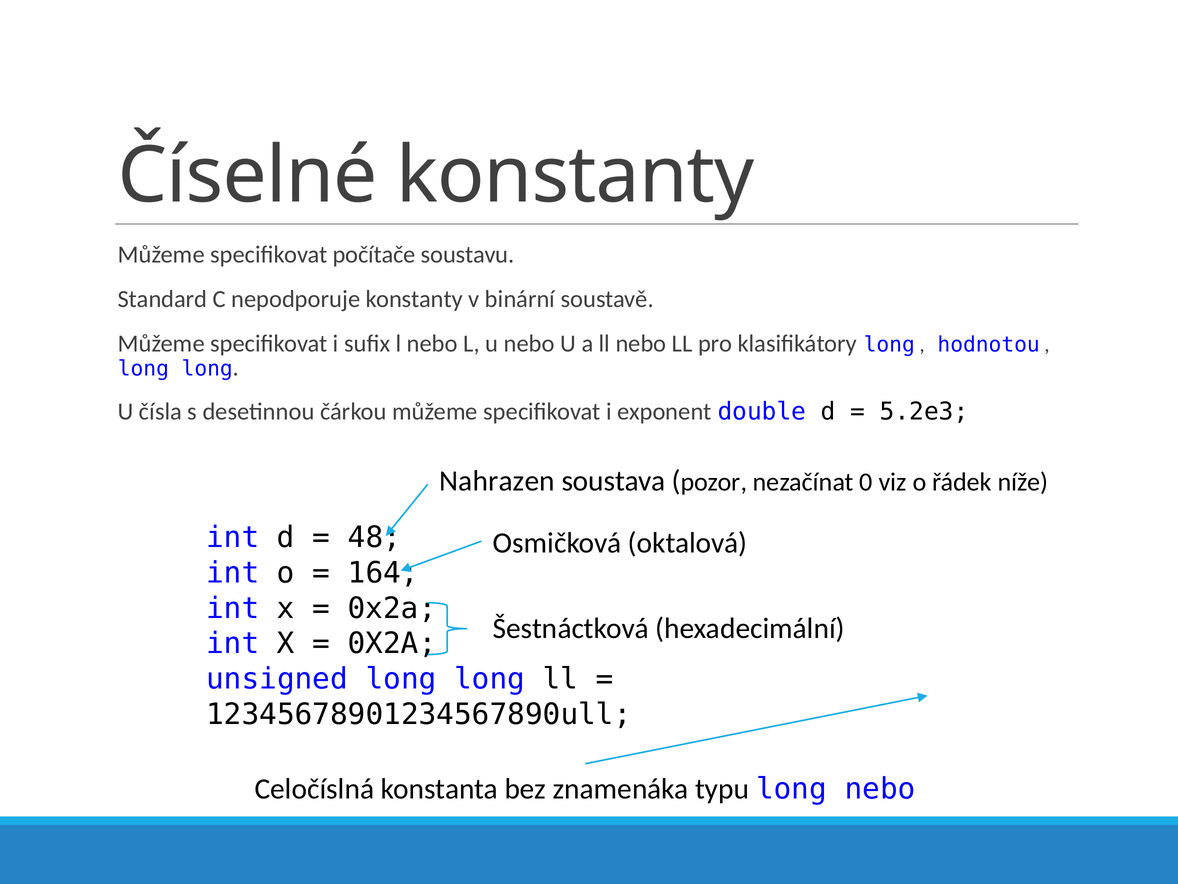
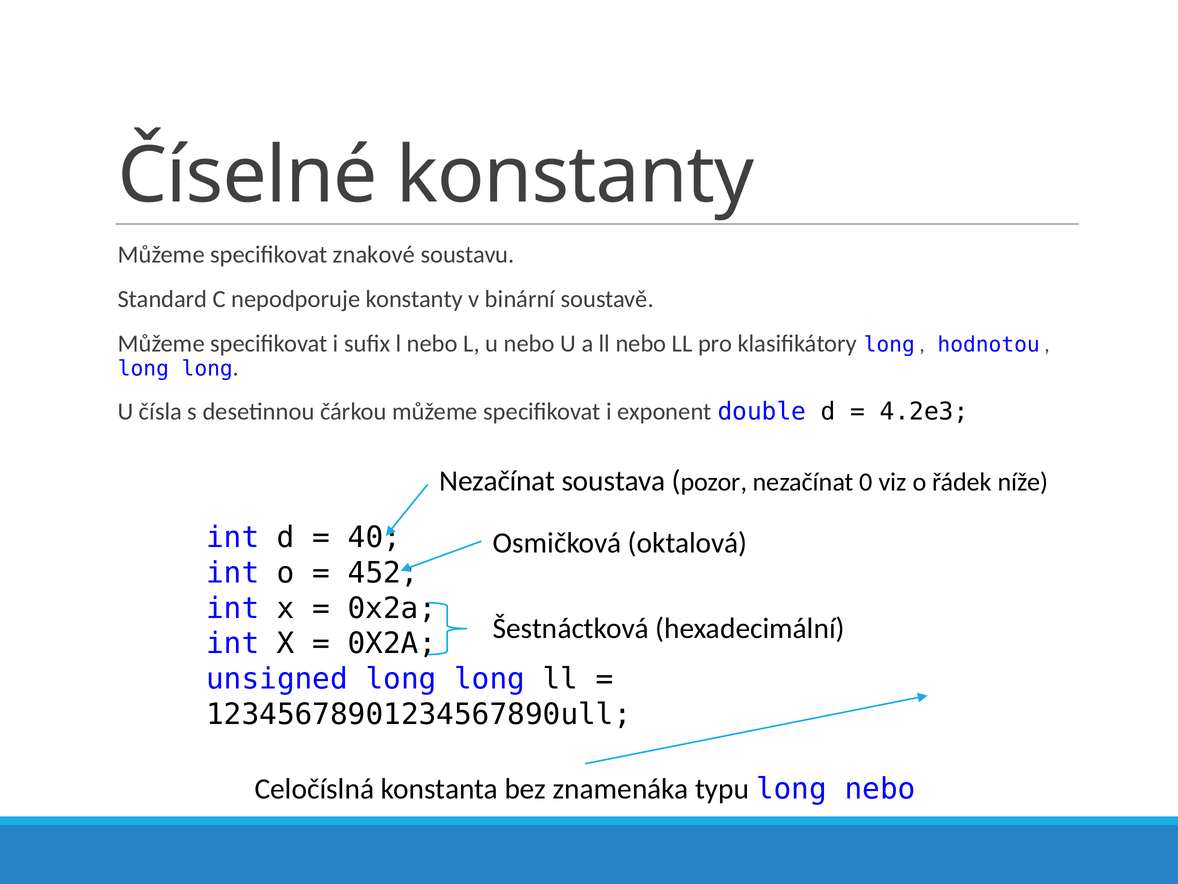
počítače: počítače -> znakové
5.2e3: 5.2e3 -> 4.2e3
Nahrazen at (497, 481): Nahrazen -> Nezačínat
48: 48 -> 40
164: 164 -> 452
